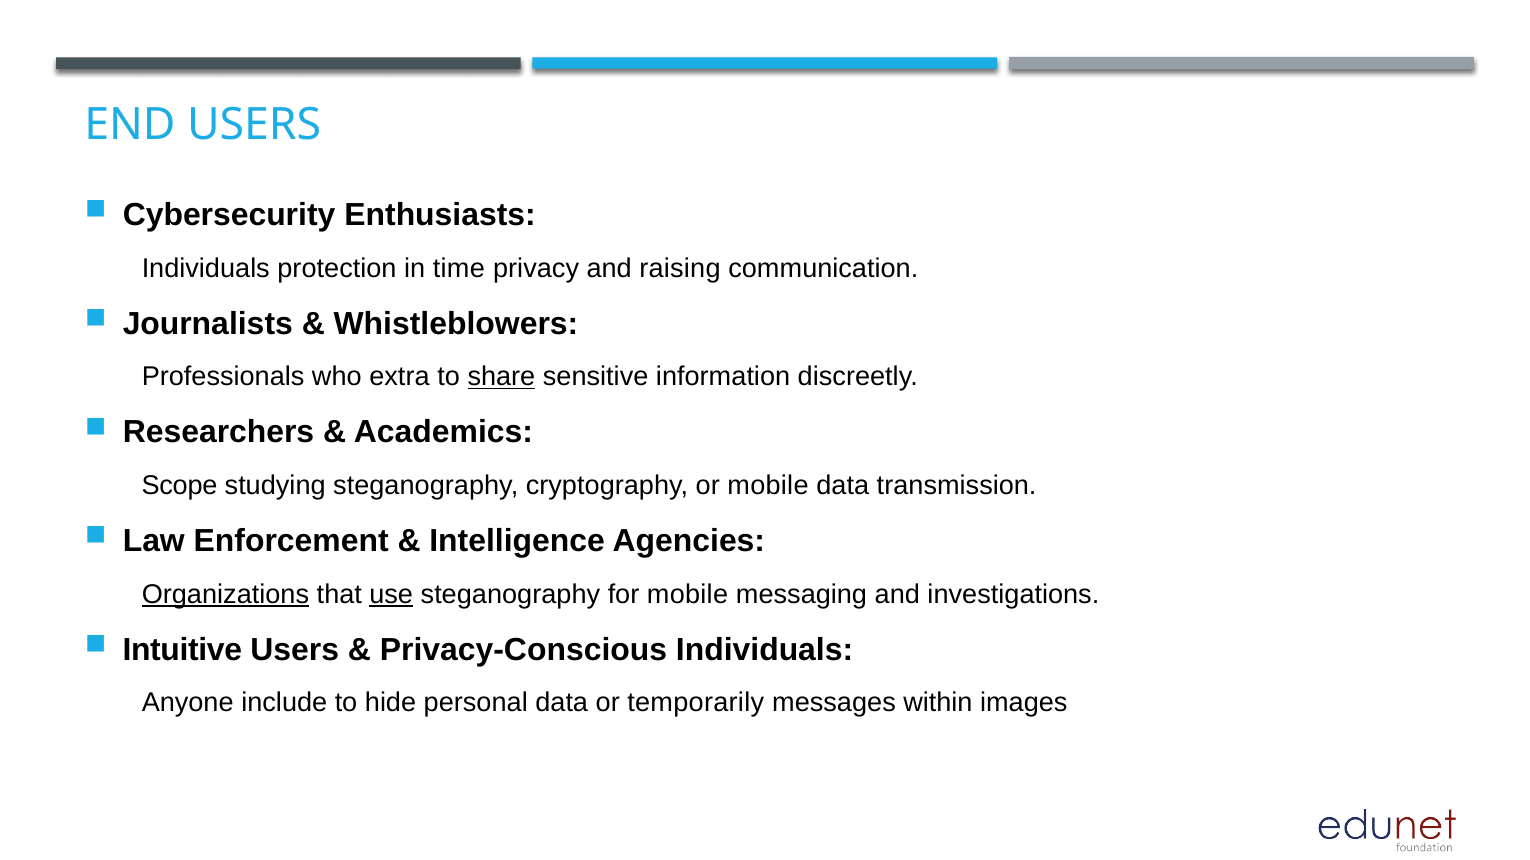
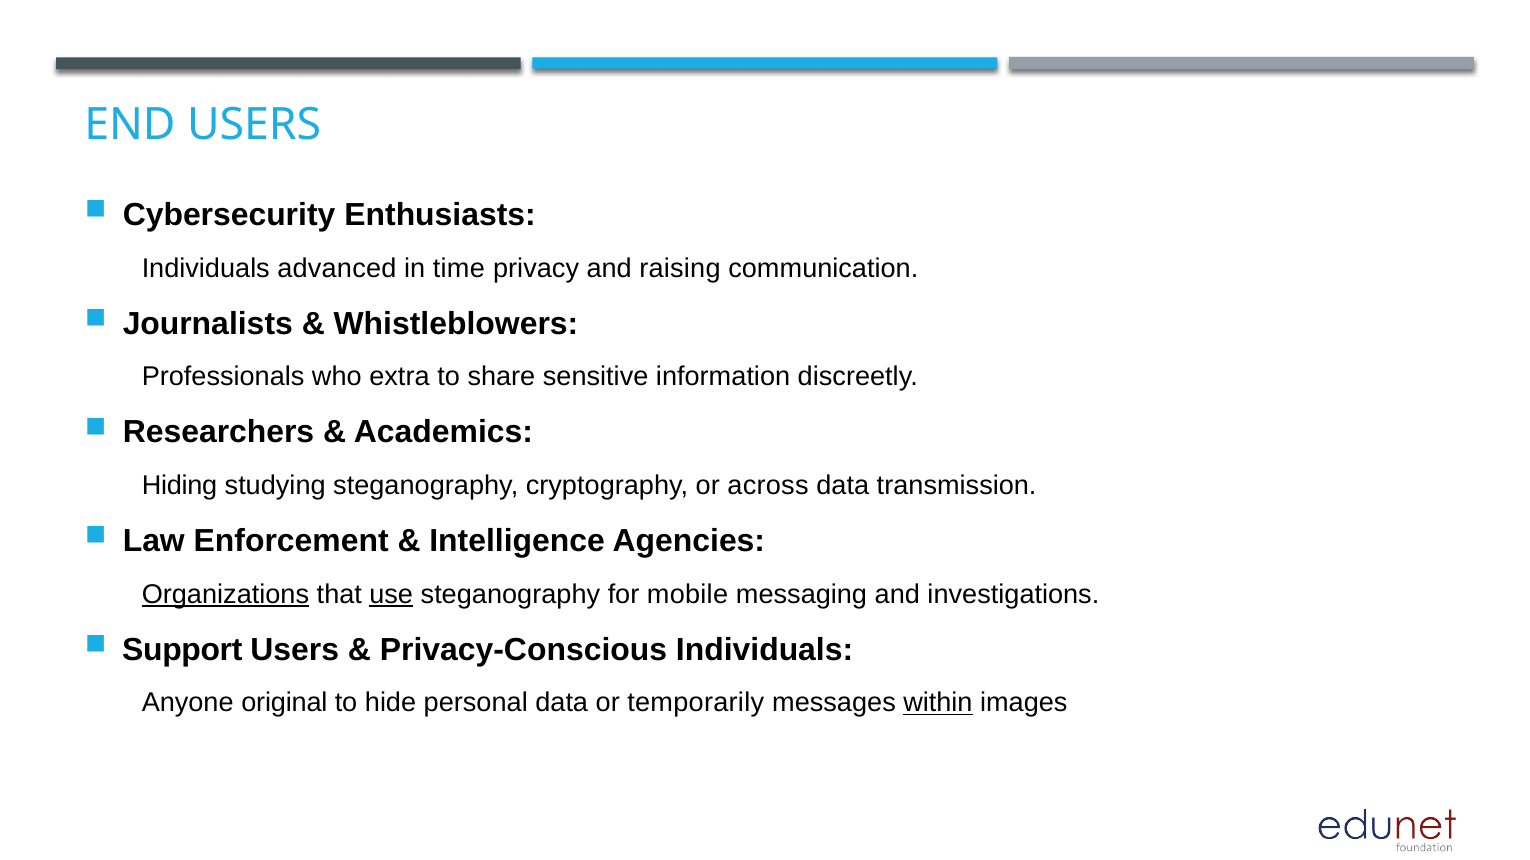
protection: protection -> advanced
share underline: present -> none
Scope: Scope -> Hiding
or mobile: mobile -> across
Intuitive: Intuitive -> Support
include: include -> original
within underline: none -> present
